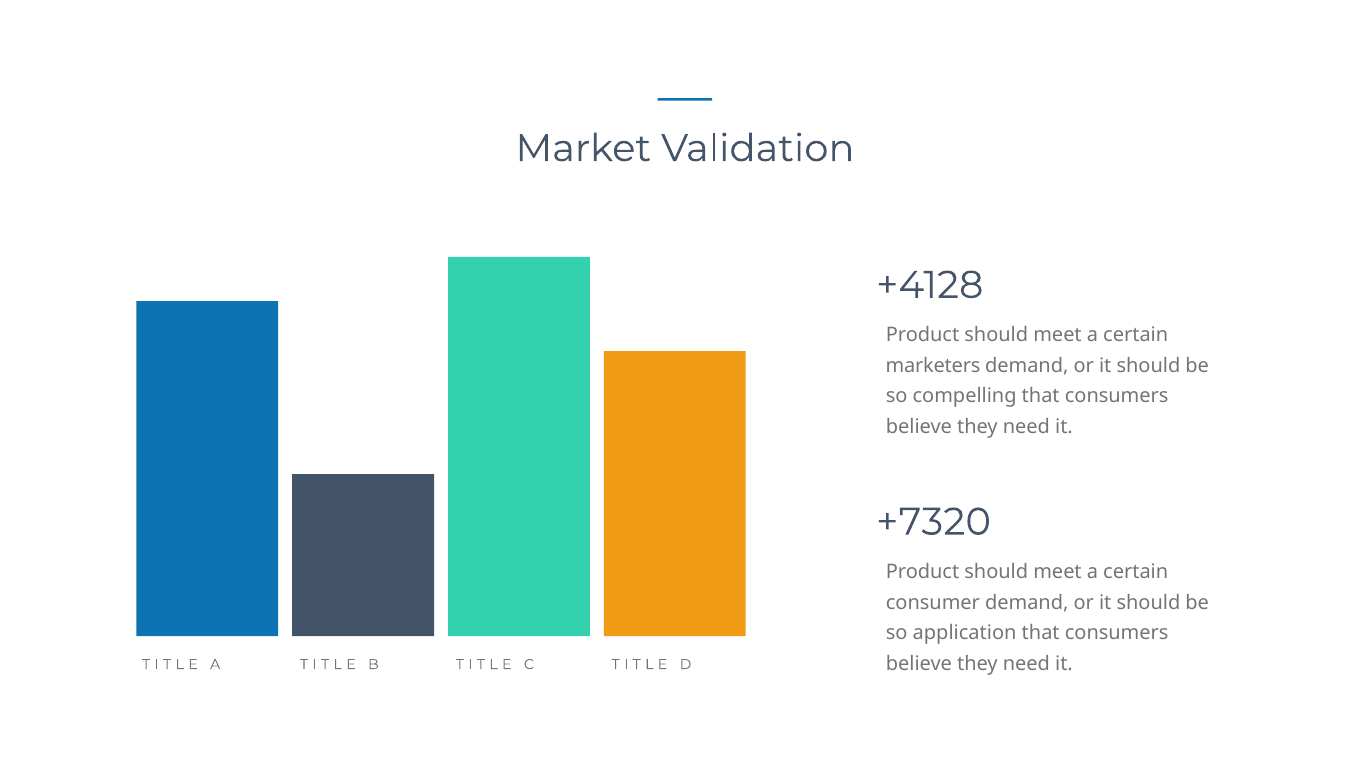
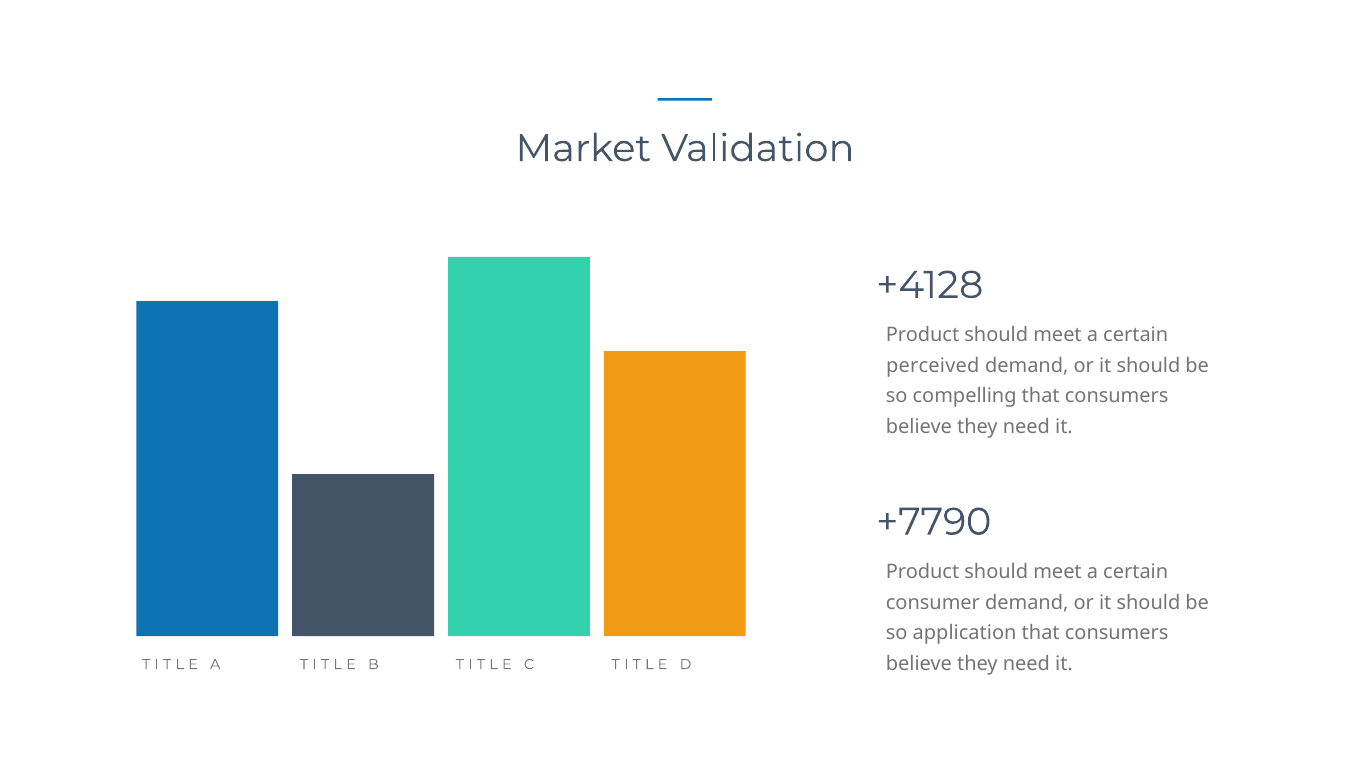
marketers: marketers -> perceived
+7320: +7320 -> +7790
